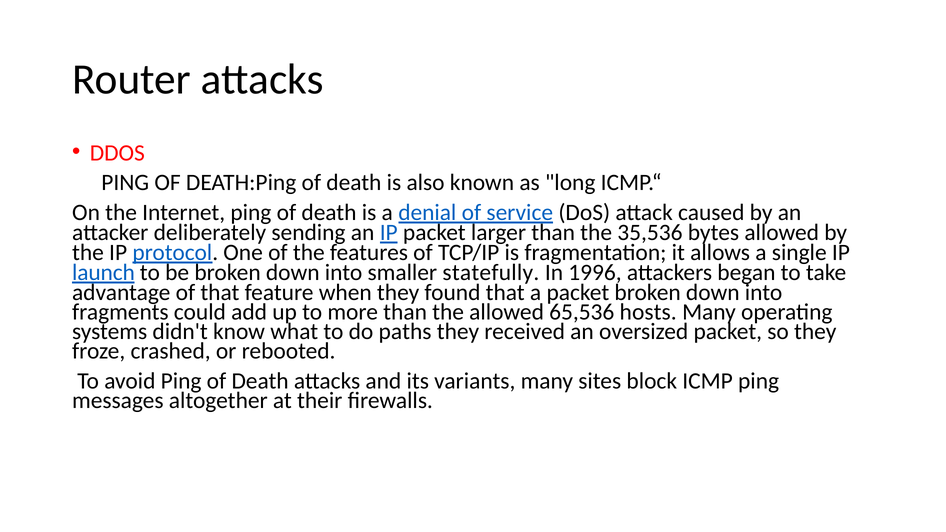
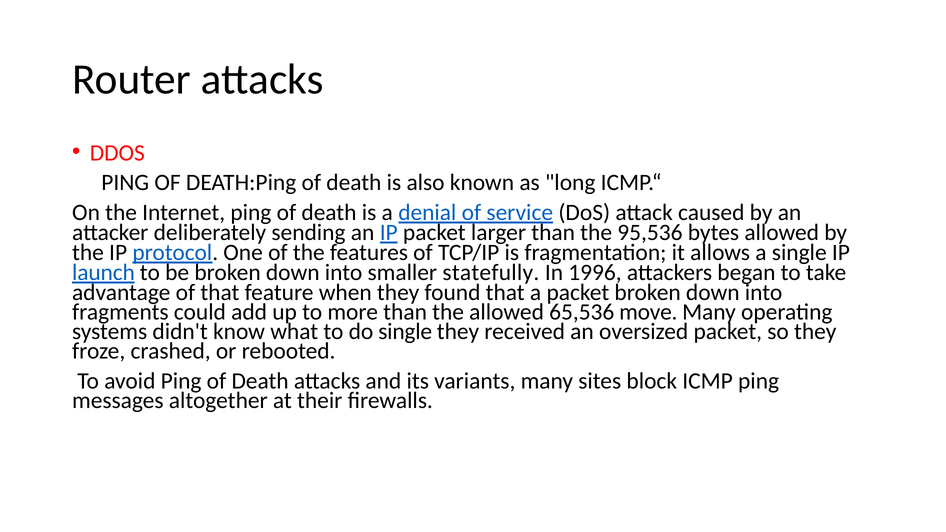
35,536: 35,536 -> 95,536
hosts: hosts -> move
do paths: paths -> single
